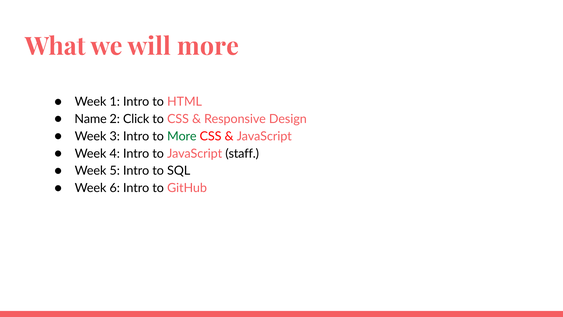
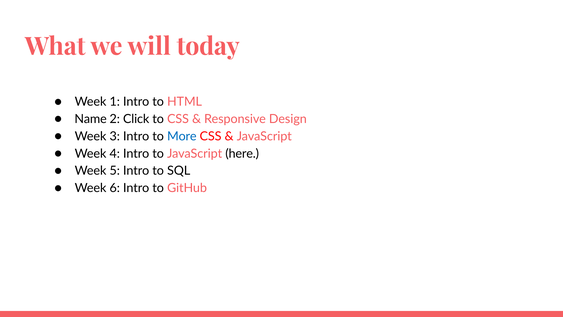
will more: more -> today
More at (182, 136) colour: green -> blue
staff: staff -> here
